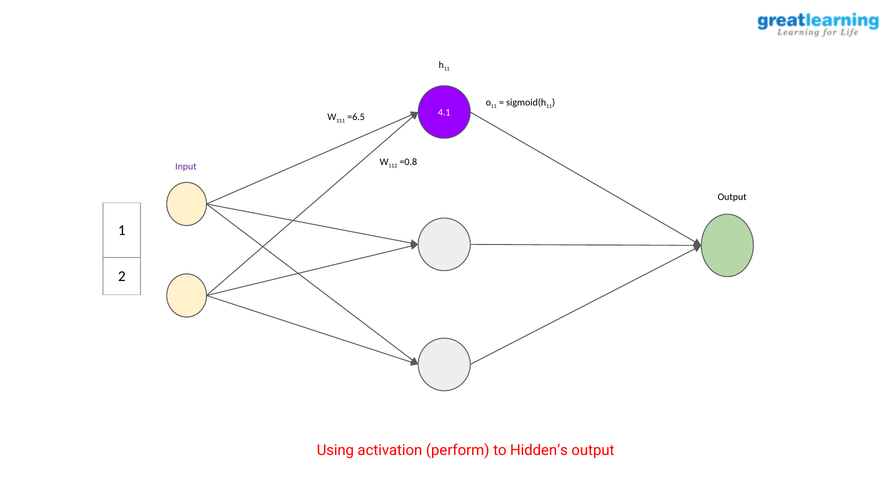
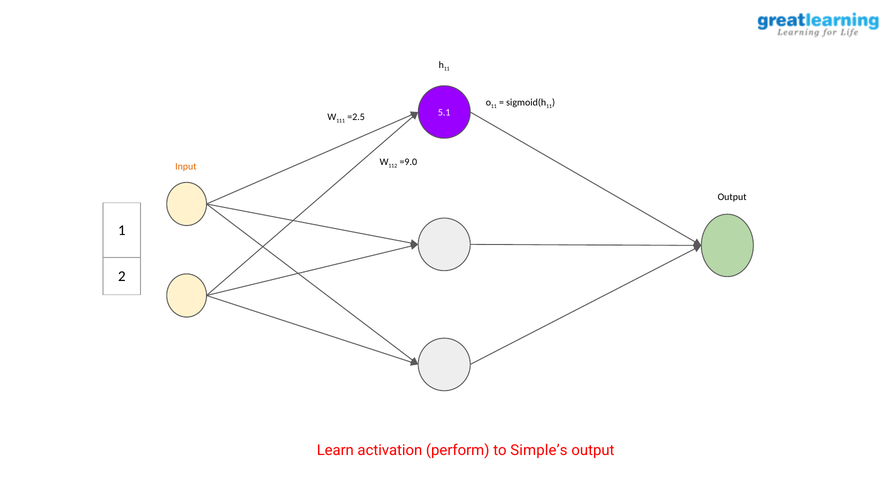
4.1: 4.1 -> 5.1
=6.5: =6.5 -> =2.5
=0.8: =0.8 -> =9.0
Input colour: purple -> orange
Using: Using -> Learn
Hidden’s: Hidden’s -> Simple’s
